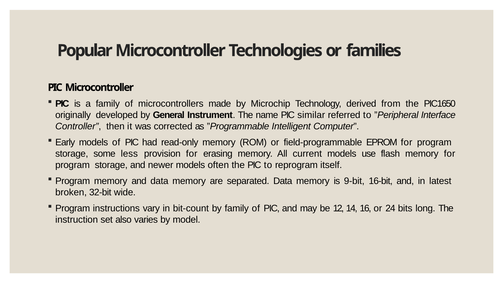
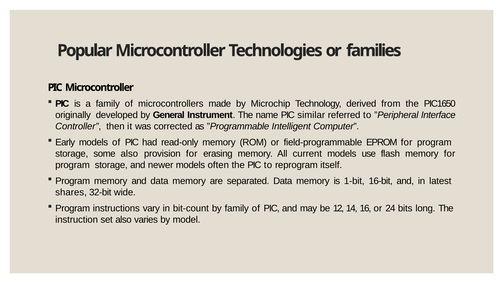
some less: less -> also
9-bit: 9-bit -> 1-bit
broken: broken -> shares
